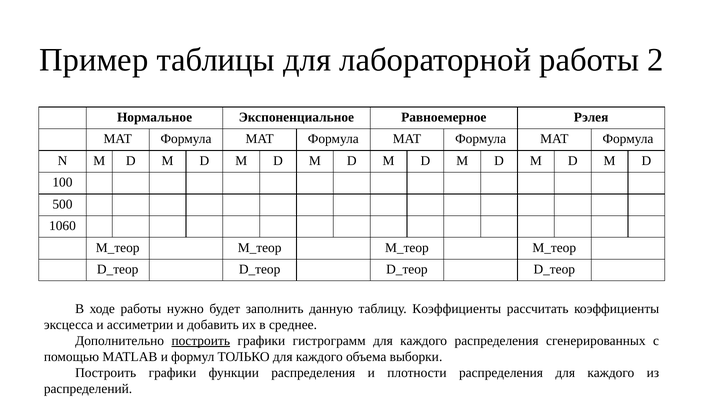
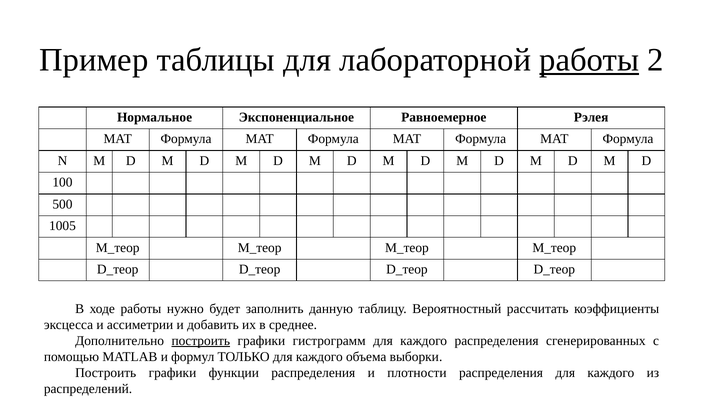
работы at (589, 60) underline: none -> present
1060: 1060 -> 1005
таблицу Коэффициенты: Коэффициенты -> Вероятностный
